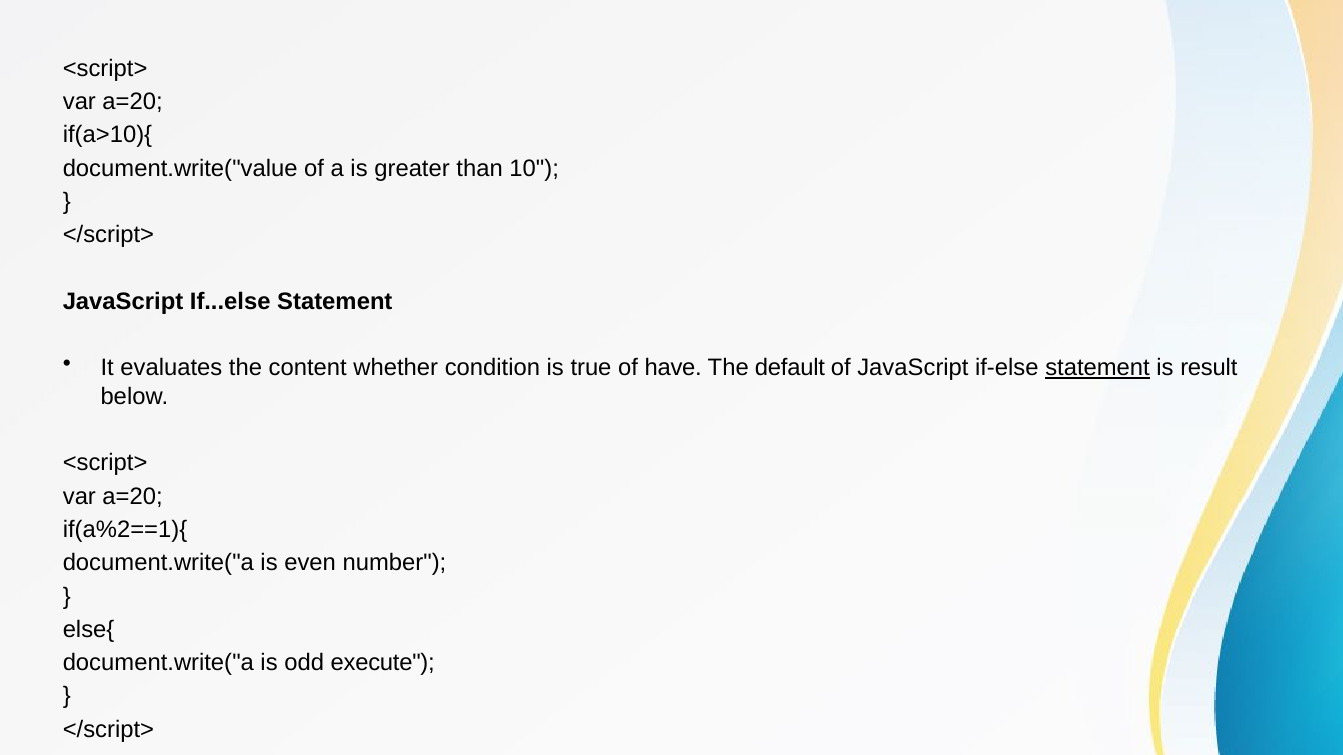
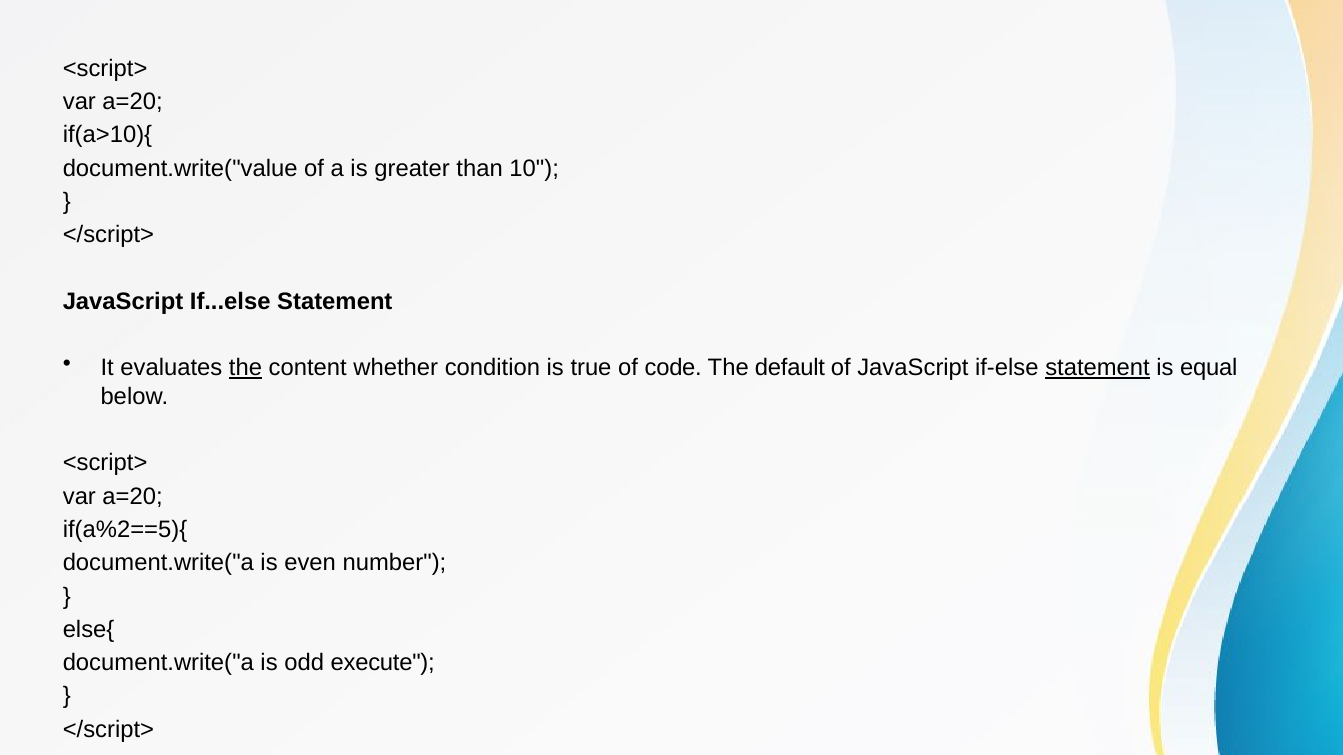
the at (246, 368) underline: none -> present
have: have -> code
result: result -> equal
if(a%2==1){: if(a%2==1){ -> if(a%2==5){
